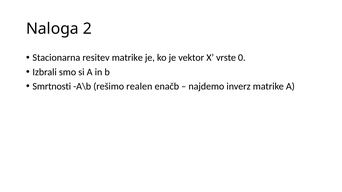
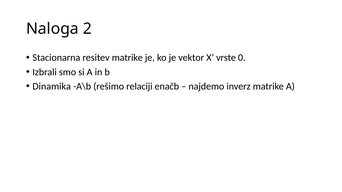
Smrtnosti: Smrtnosti -> Dinamika
realen: realen -> relaciji
